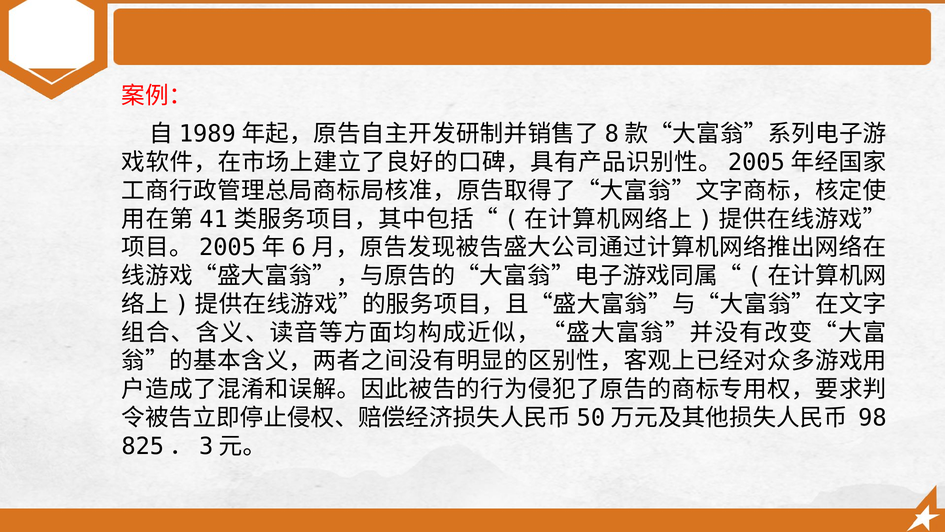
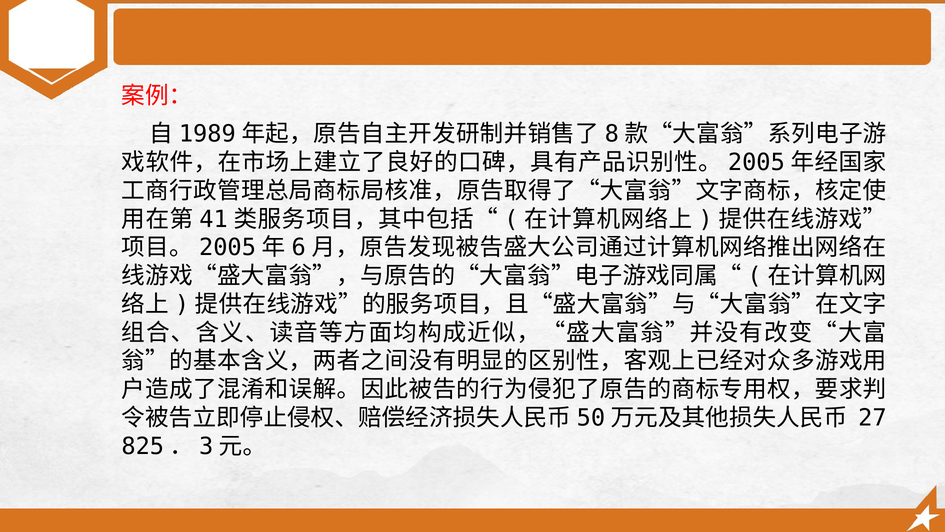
98: 98 -> 27
